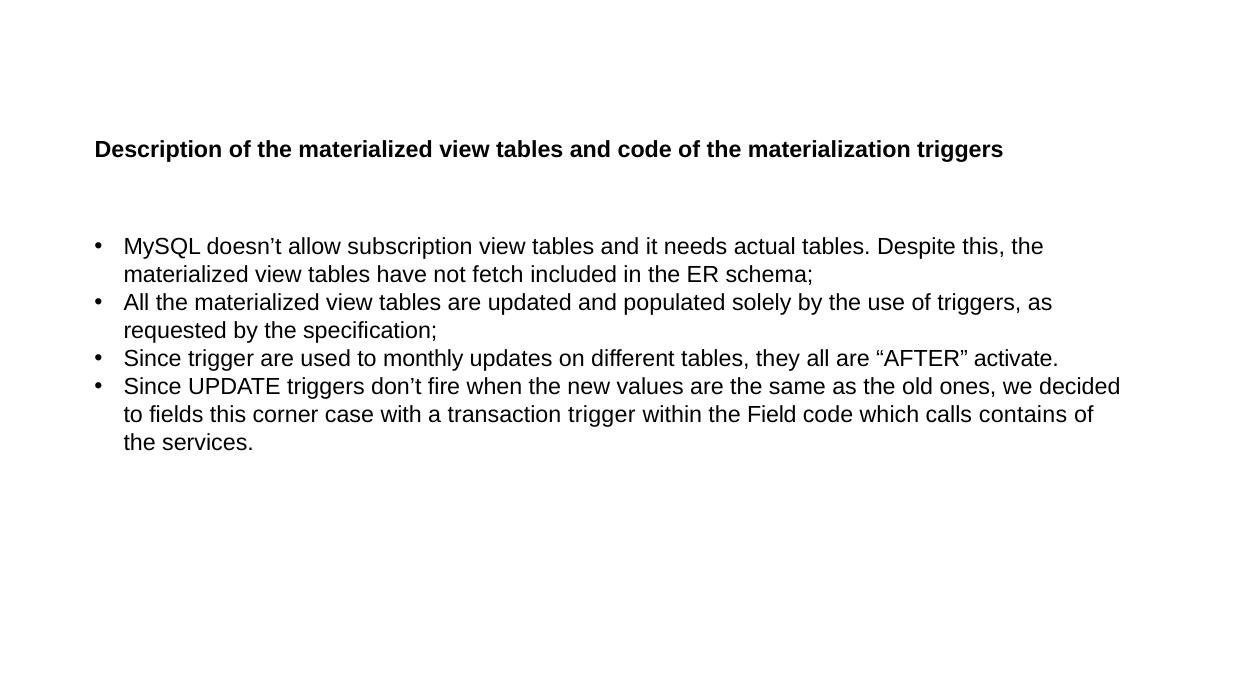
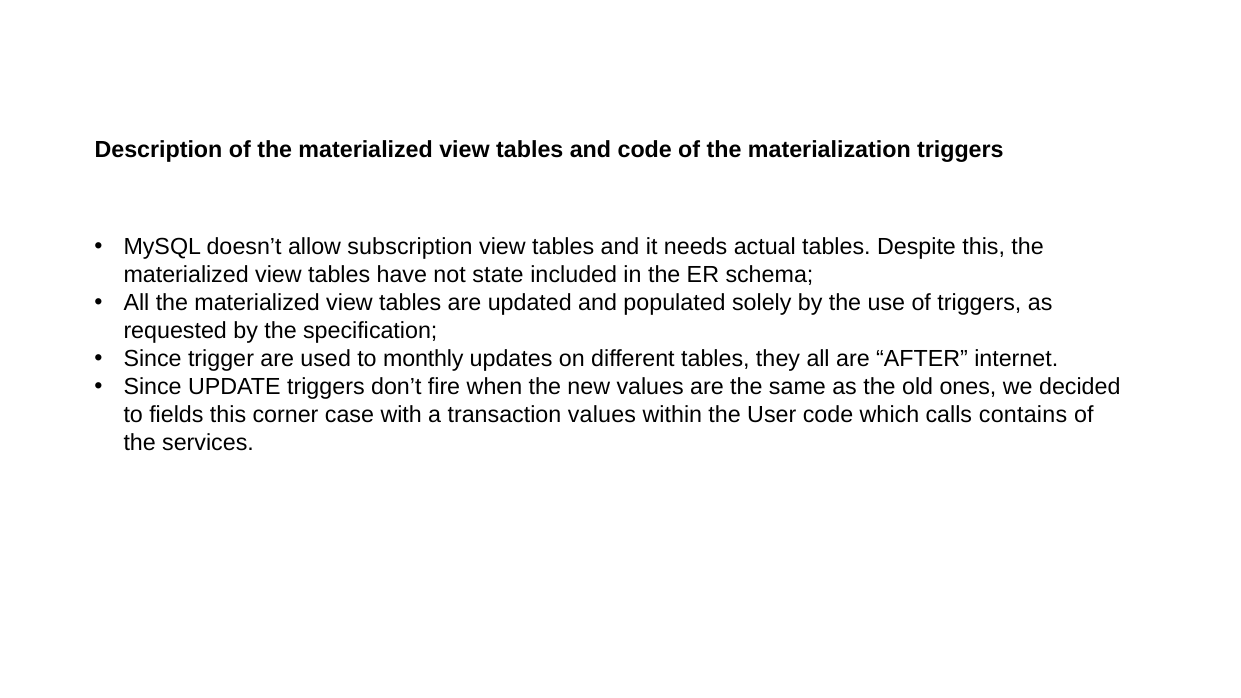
fetch: fetch -> state
activate: activate -> internet
transaction trigger: trigger -> values
Field: Field -> User
